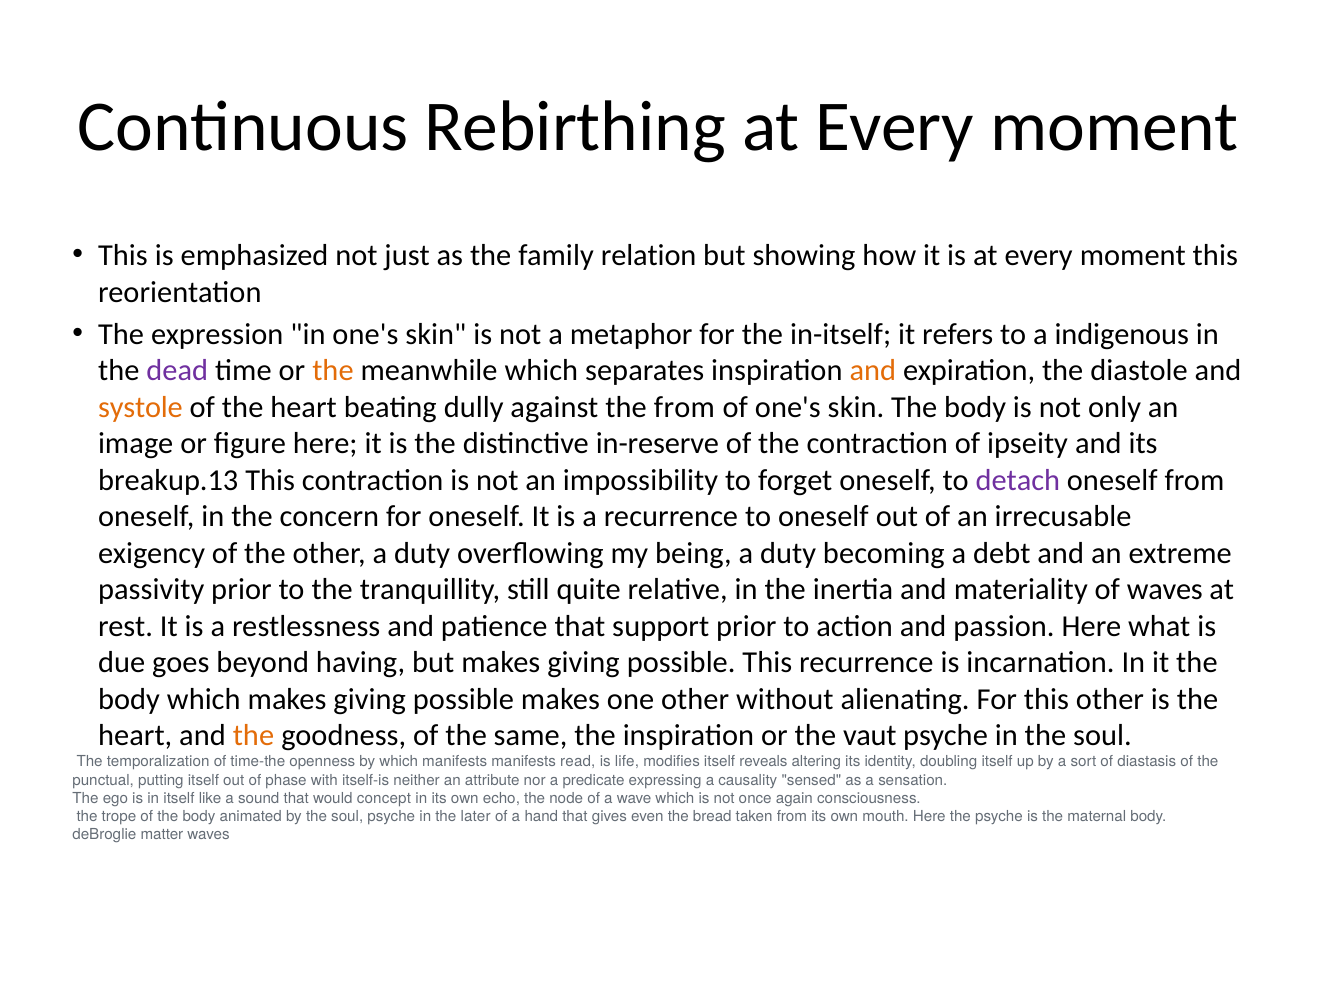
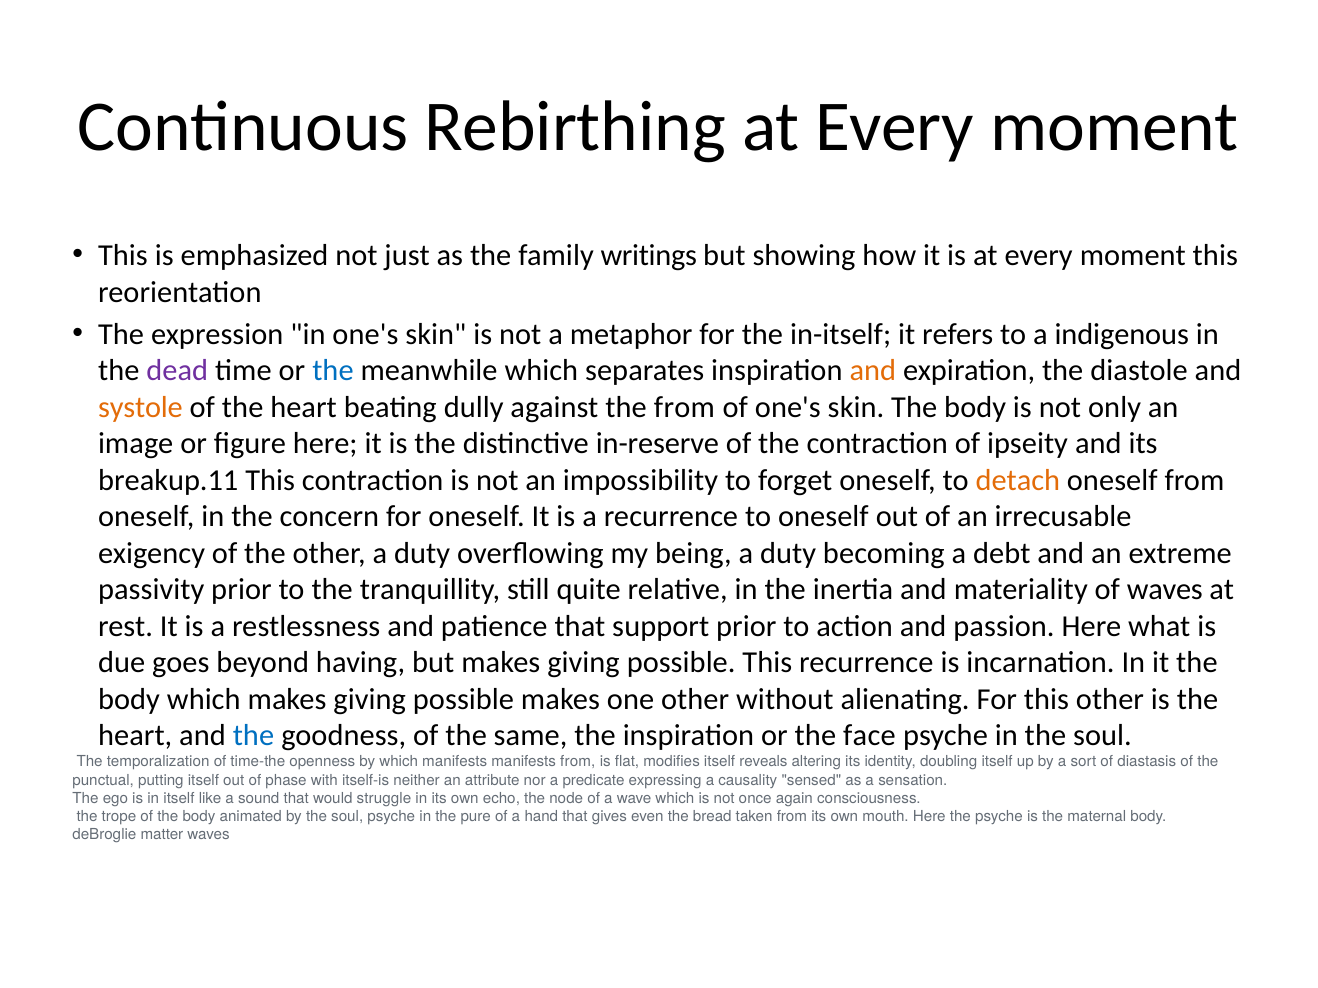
relation: relation -> writings
the at (333, 371) colour: orange -> blue
breakup.13: breakup.13 -> breakup.11
detach colour: purple -> orange
the at (253, 736) colour: orange -> blue
vaut: vaut -> face
manifests read: read -> from
life: life -> flat
concept: concept -> struggle
later: later -> pure
